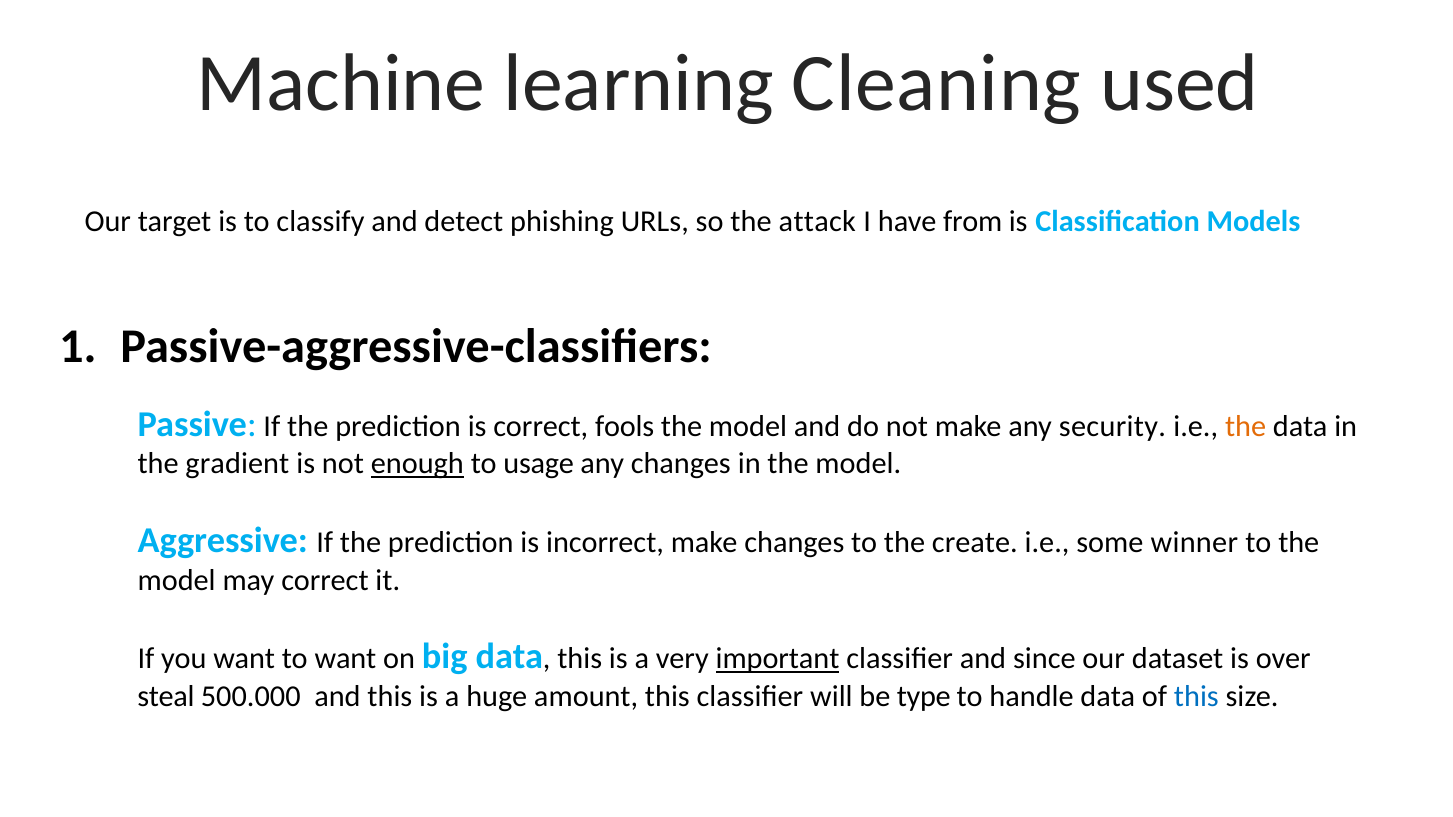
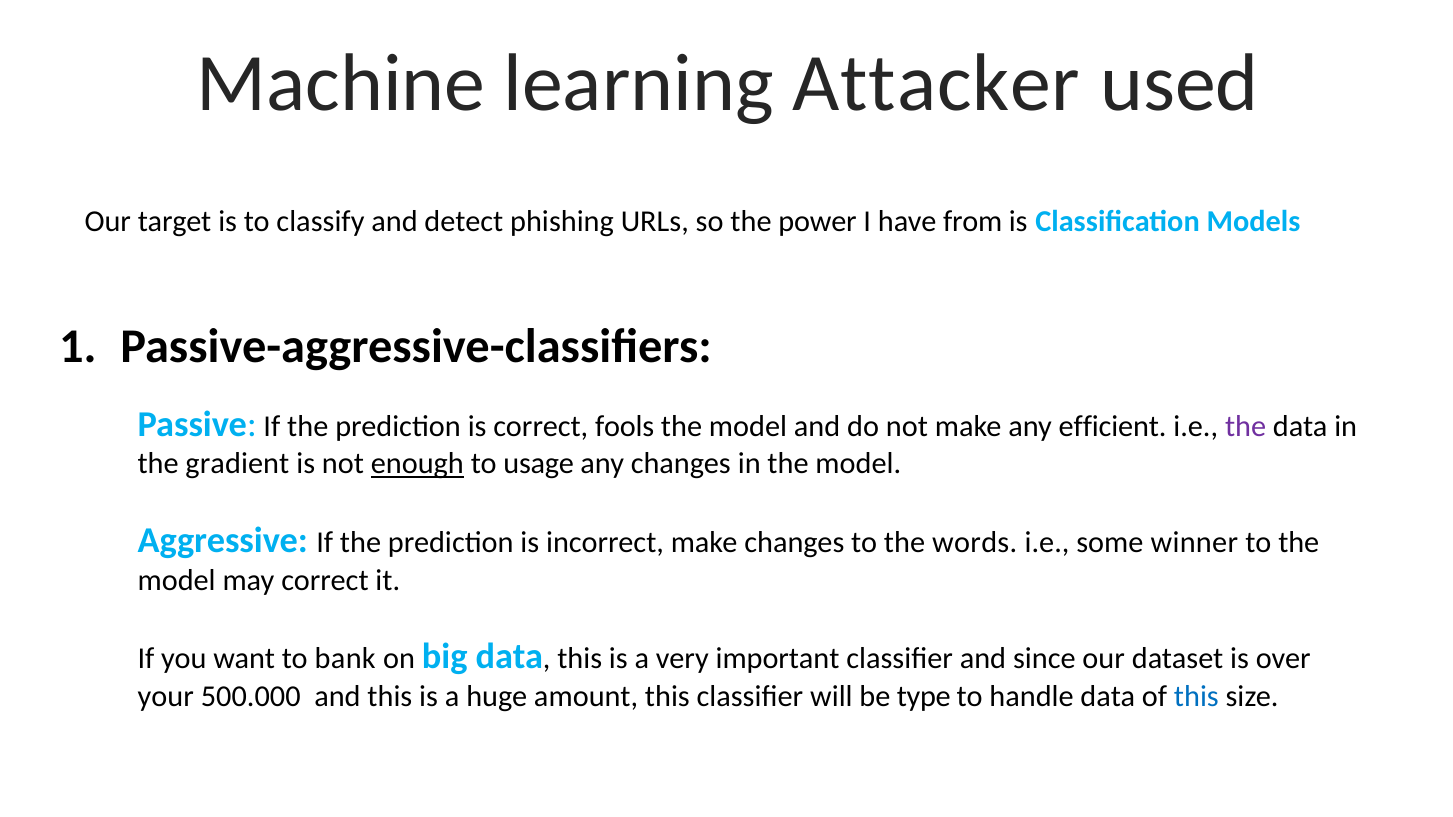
Cleaning: Cleaning -> Attacker
attack: attack -> power
security: security -> efficient
the at (1246, 427) colour: orange -> purple
create: create -> words
to want: want -> bank
important underline: present -> none
steal: steal -> your
